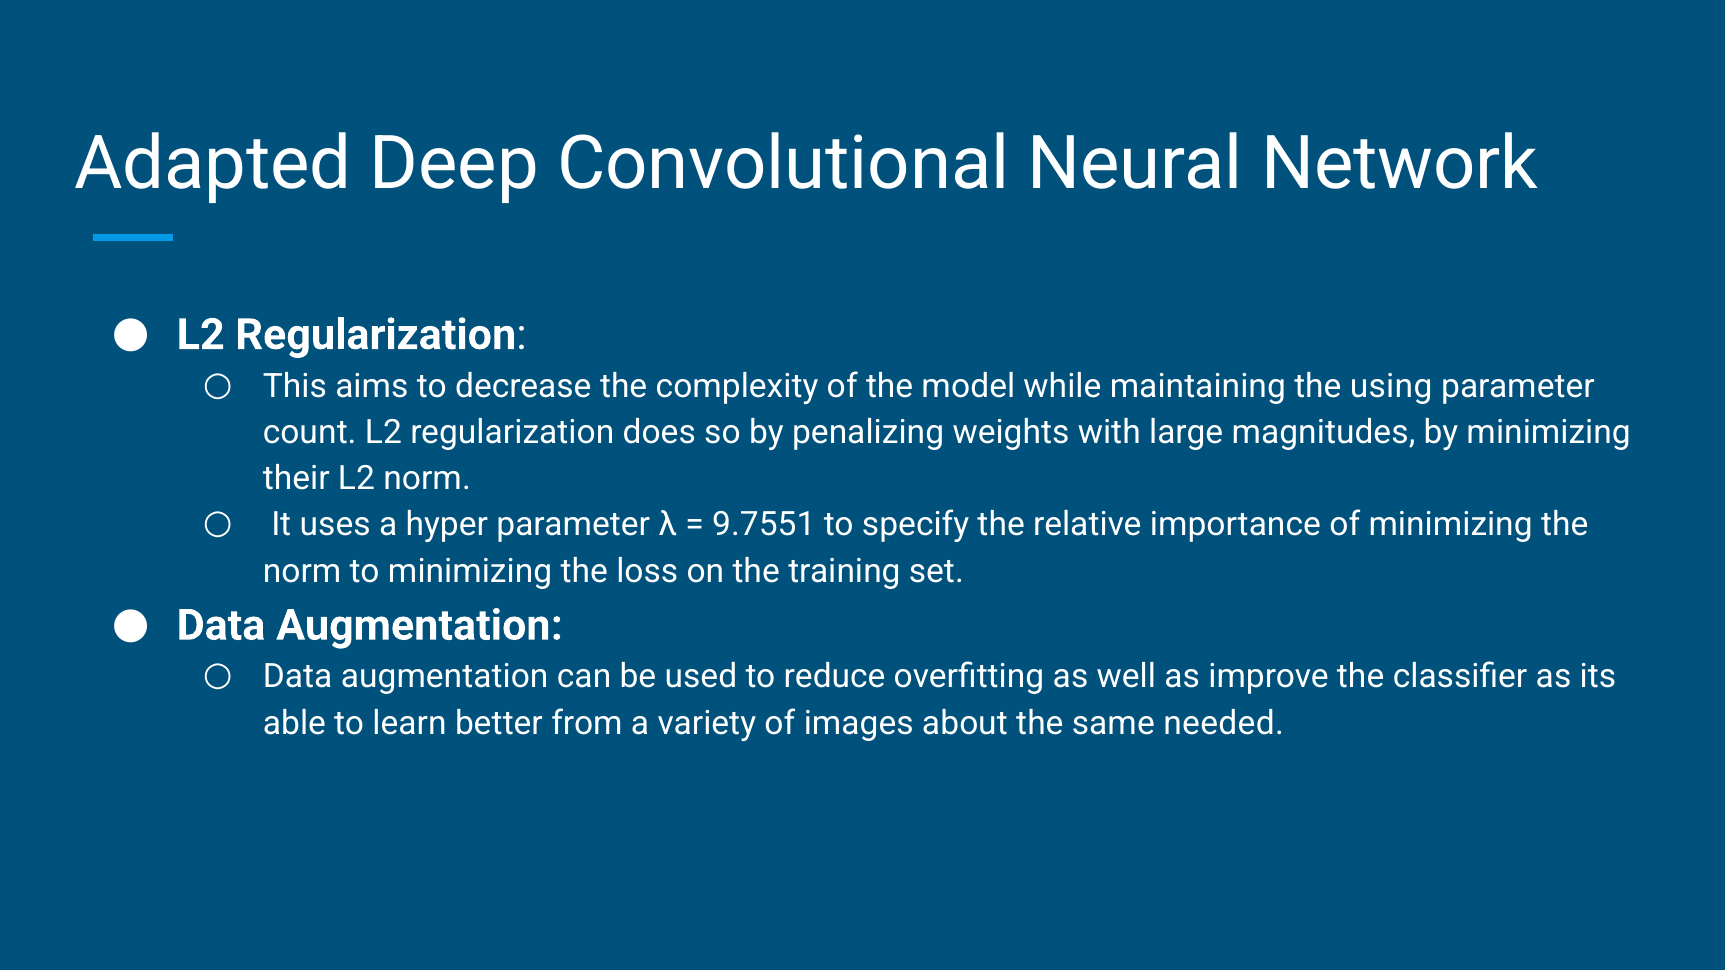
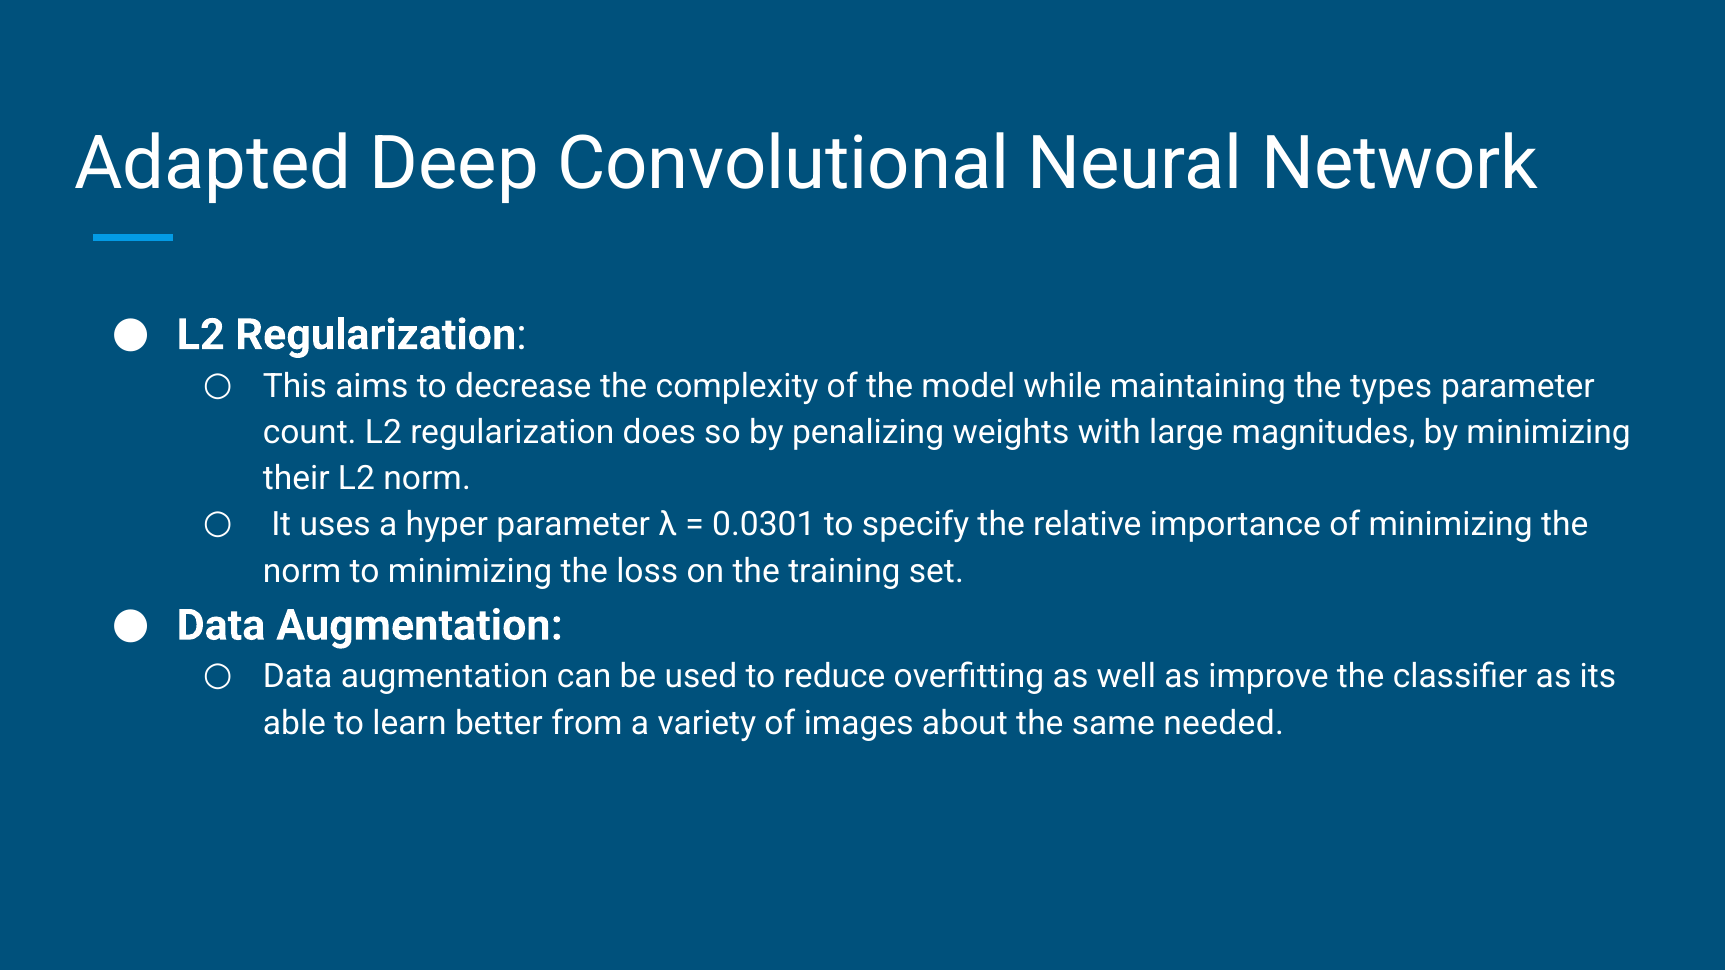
using: using -> types
9.7551: 9.7551 -> 0.0301
